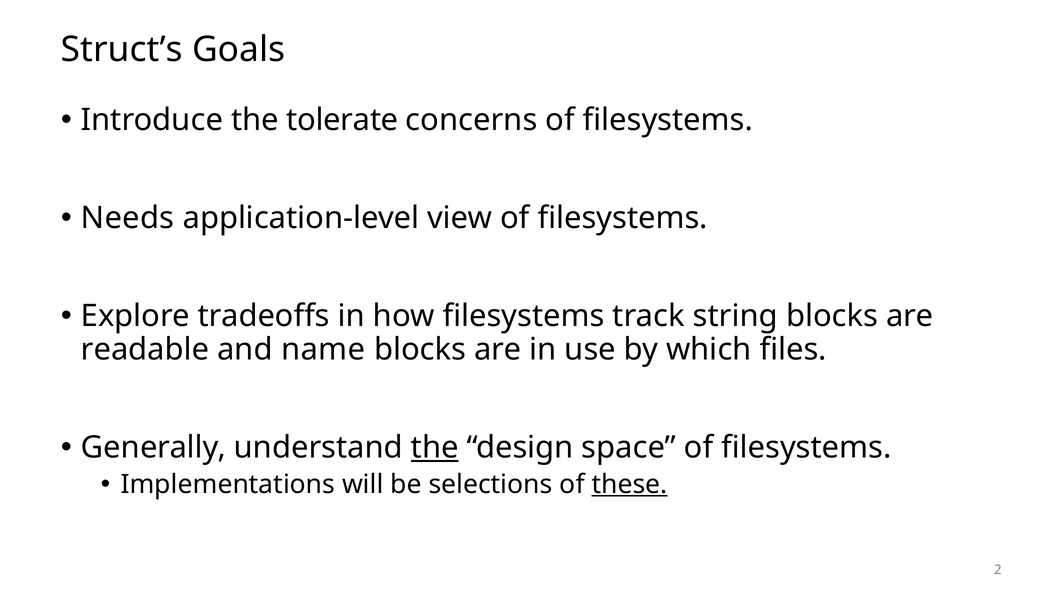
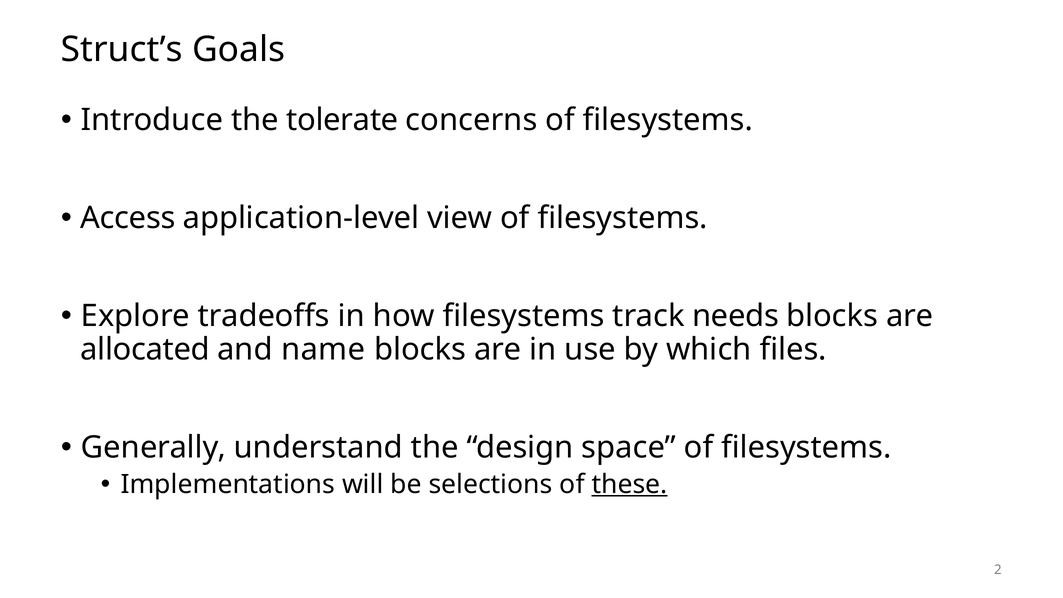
Needs: Needs -> Access
string: string -> needs
readable: readable -> allocated
the at (435, 448) underline: present -> none
